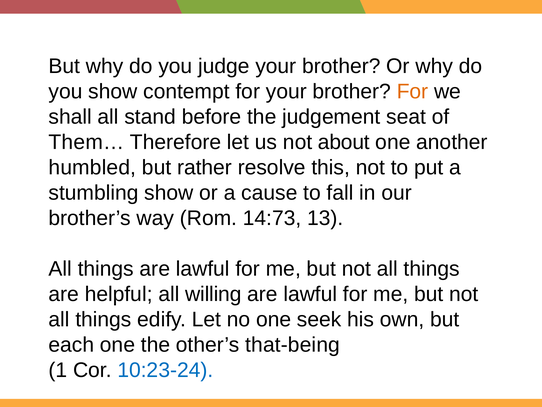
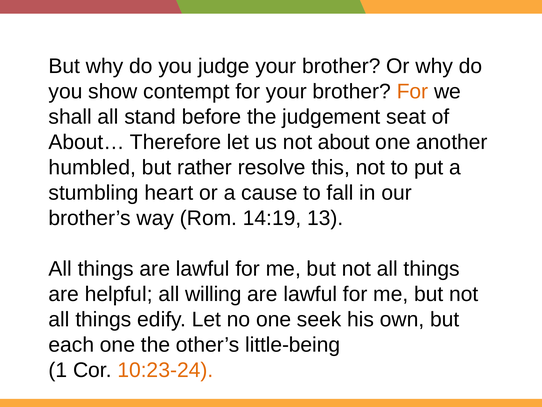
Them…: Them… -> About…
stumbling show: show -> heart
14:73: 14:73 -> 14:19
that-being: that-being -> little-being
10:23-24 colour: blue -> orange
